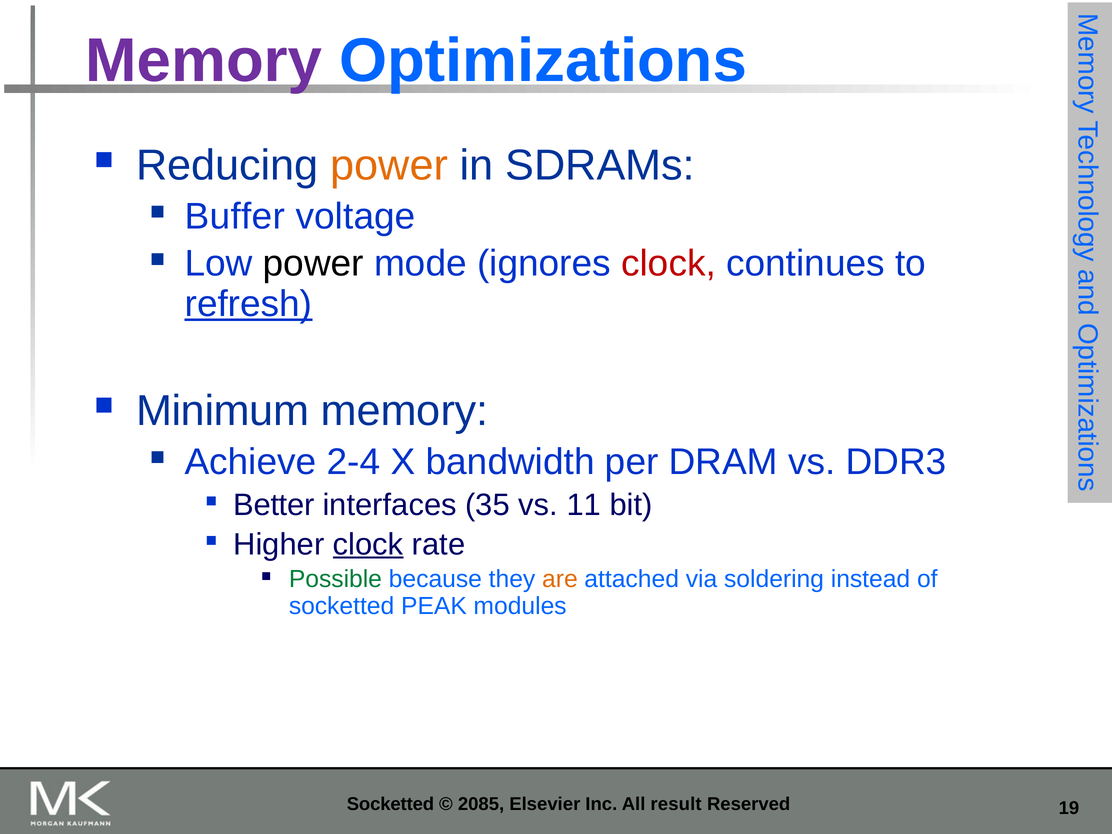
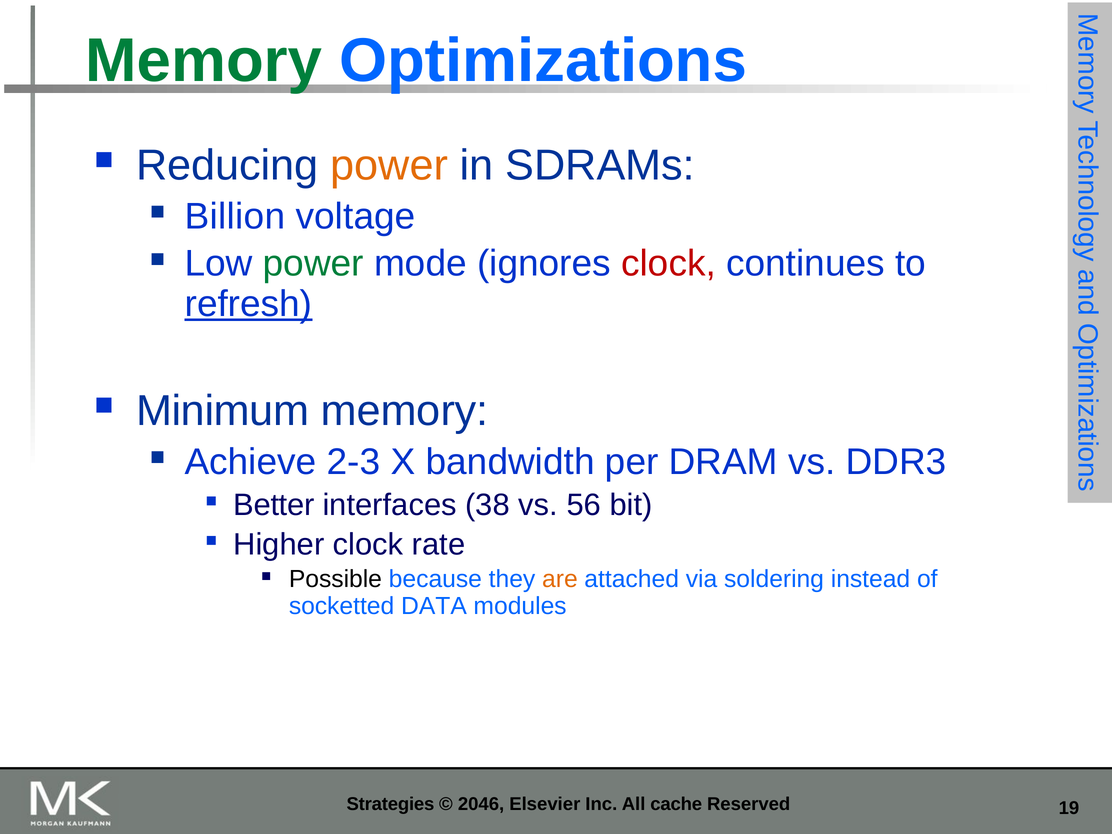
Memory at (204, 61) colour: purple -> green
Buffer: Buffer -> Billion
power at (313, 264) colour: black -> green
2-4: 2-4 -> 2-3
35: 35 -> 38
11: 11 -> 56
clock at (368, 544) underline: present -> none
Possible colour: green -> black
PEAK: PEAK -> DATA
Socketted at (390, 804): Socketted -> Strategies
2085: 2085 -> 2046
result: result -> cache
